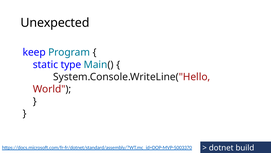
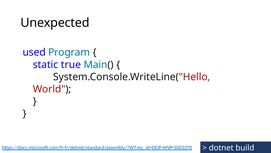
keep: keep -> used
type: type -> true
